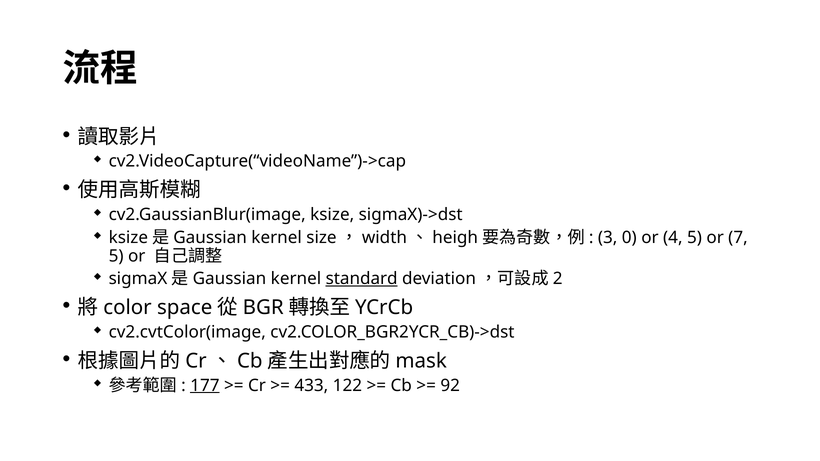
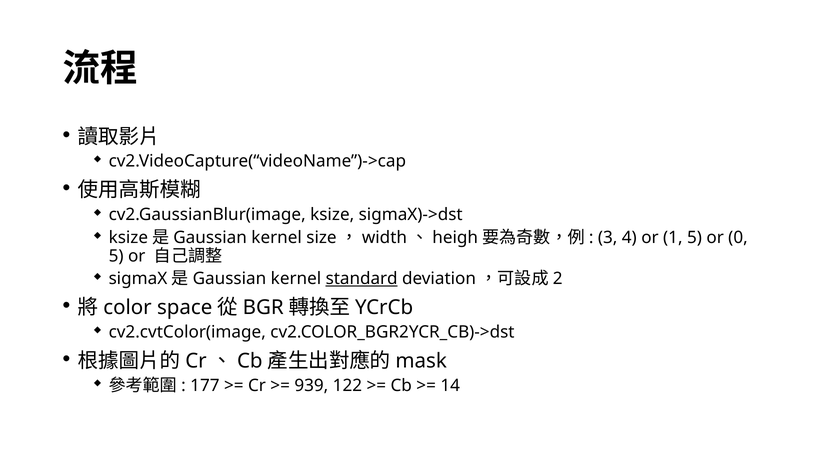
0: 0 -> 4
4: 4 -> 1
7: 7 -> 0
177 underline: present -> none
433: 433 -> 939
92: 92 -> 14
